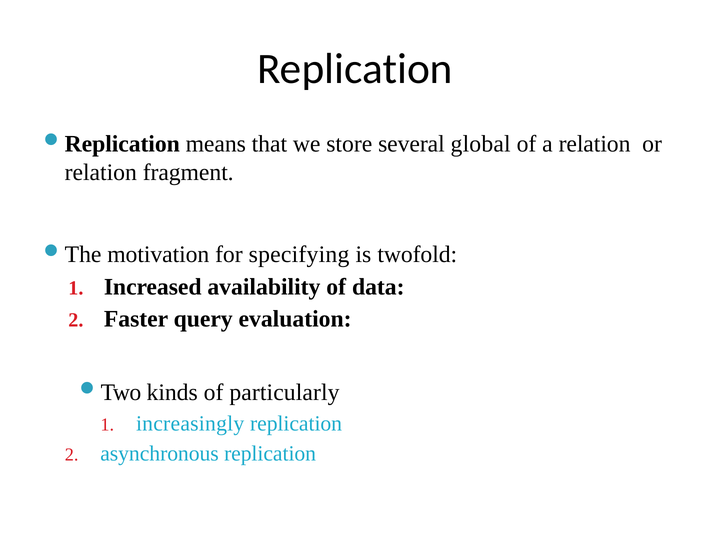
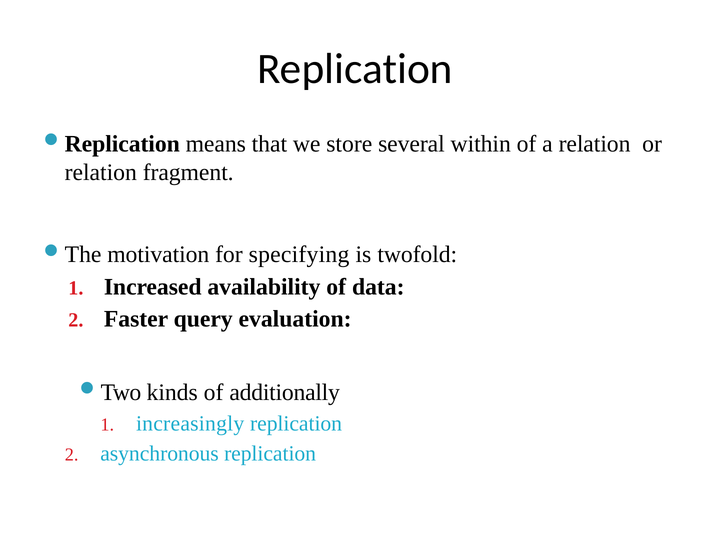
global: global -> within
particularly: particularly -> additionally
